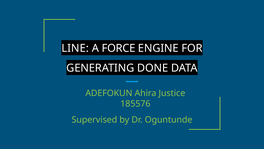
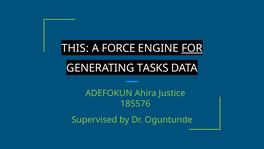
LINE: LINE -> THIS
FOR underline: none -> present
DONE: DONE -> TASKS
